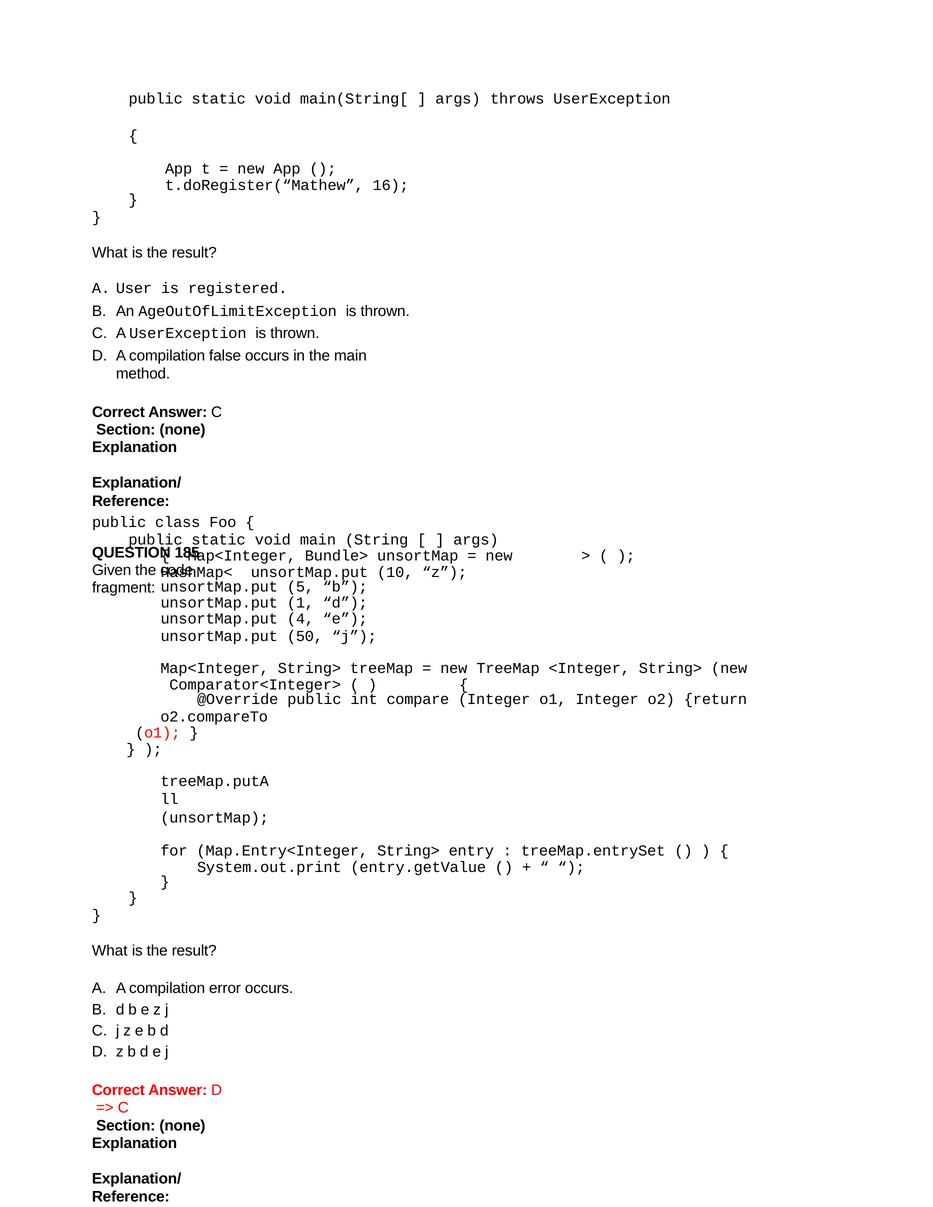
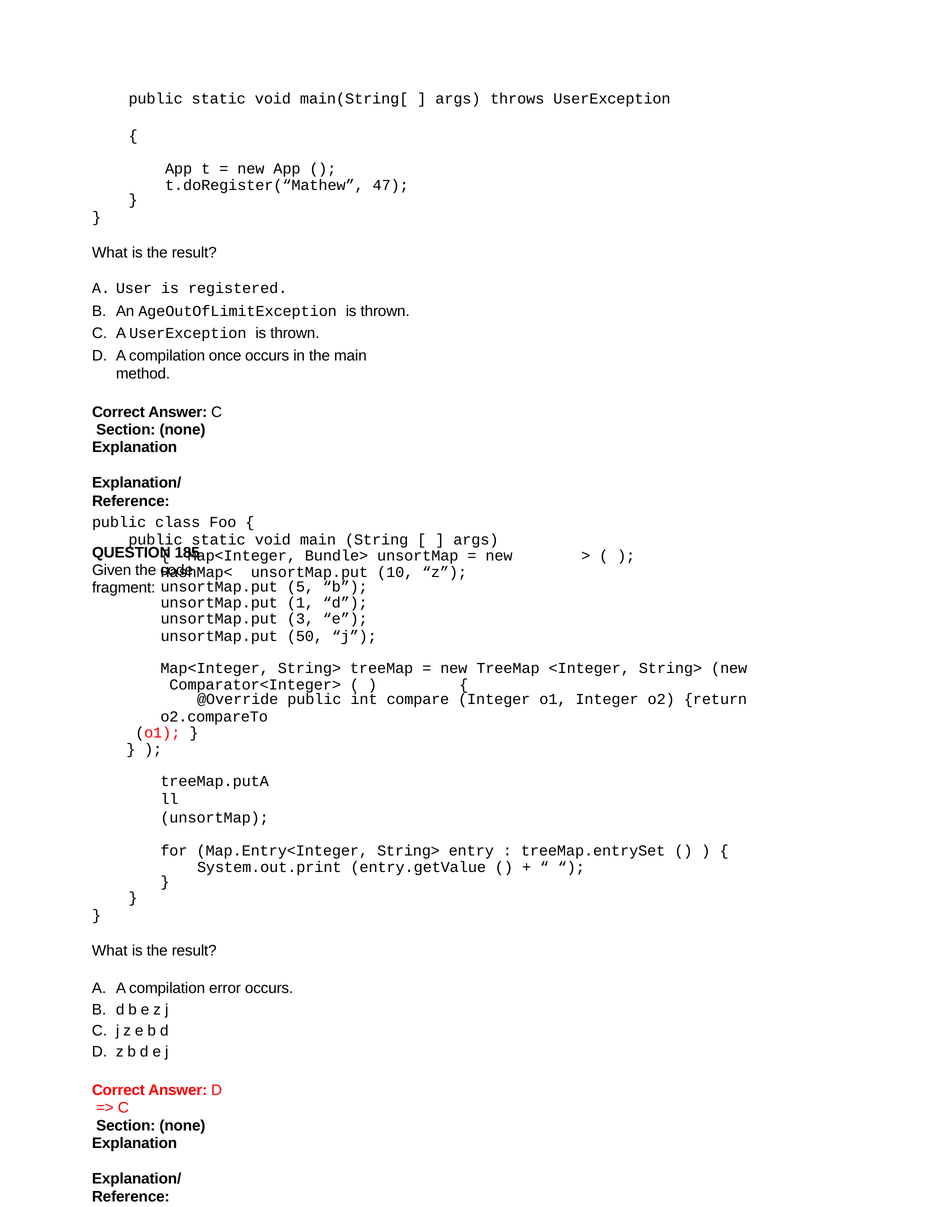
16: 16 -> 47
false: false -> once
4: 4 -> 3
